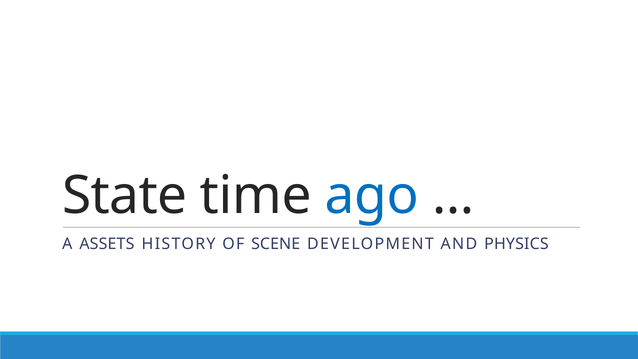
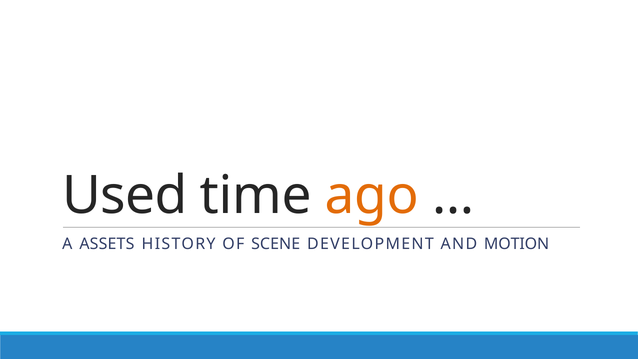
State: State -> Used
ago colour: blue -> orange
PHYSICS: PHYSICS -> MOTION
